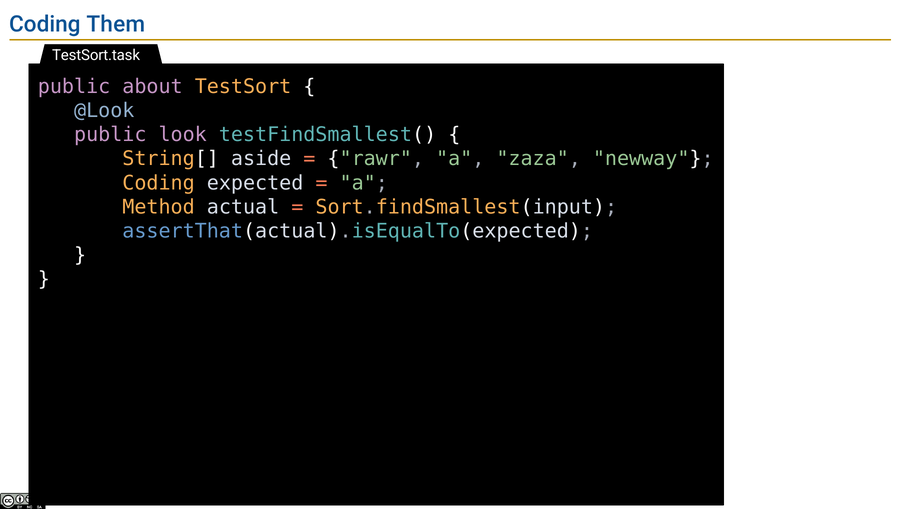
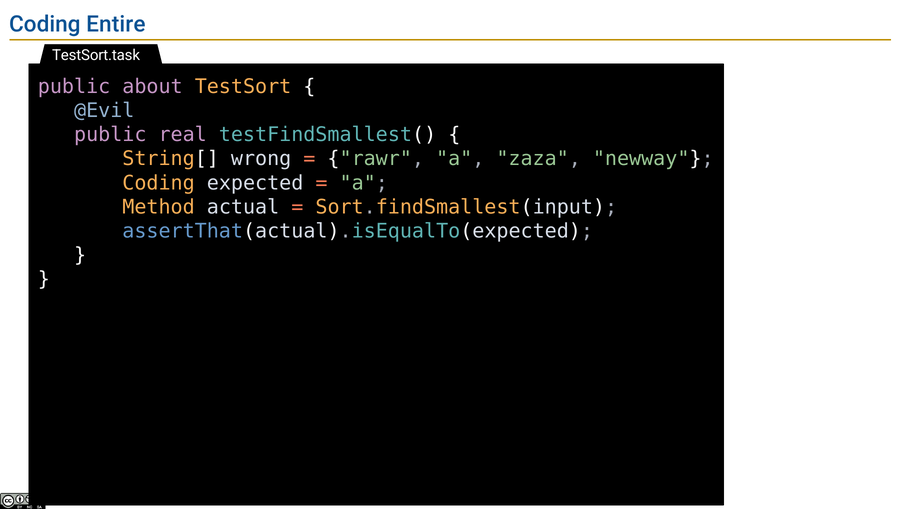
Them: Them -> Entire
@Look: @Look -> @Evil
look: look -> real
aside: aside -> wrong
